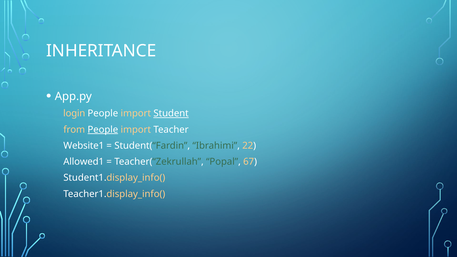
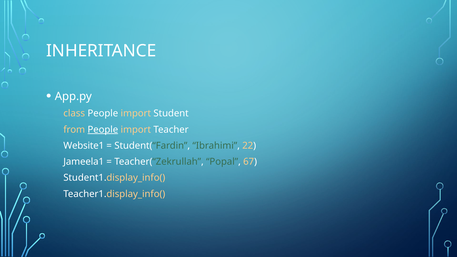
login: login -> class
Student underline: present -> none
Allowed1: Allowed1 -> Jameela1
